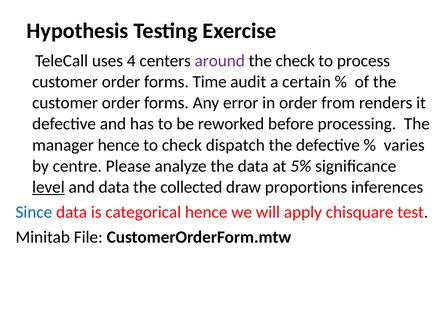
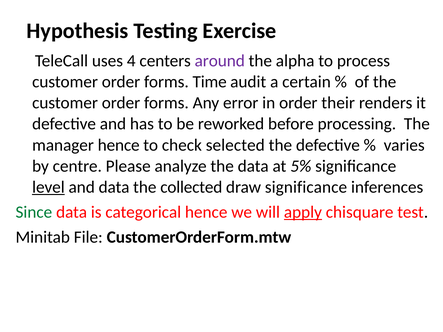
the check: check -> alpha
from: from -> their
dispatch: dispatch -> selected
draw proportions: proportions -> significance
Since colour: blue -> green
apply underline: none -> present
